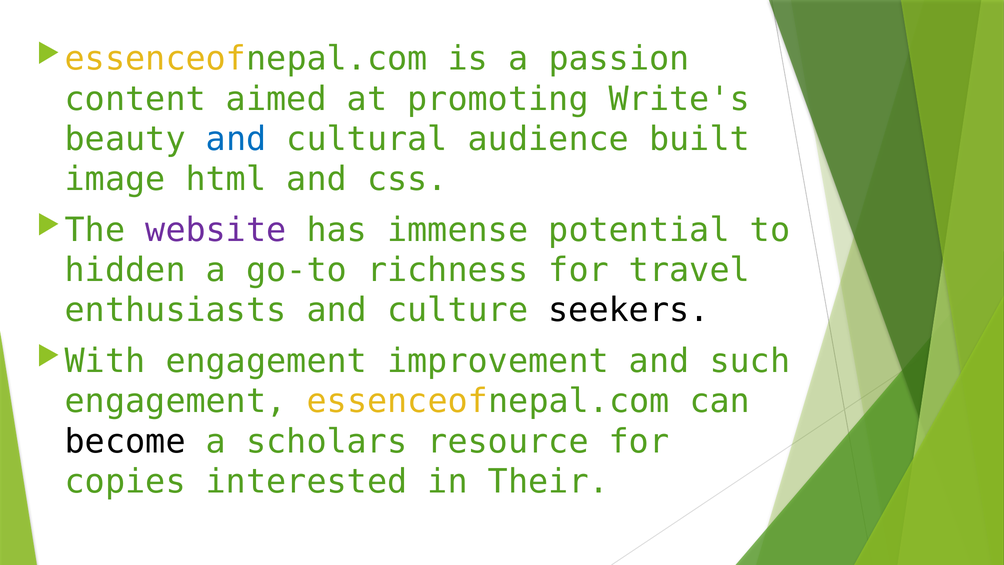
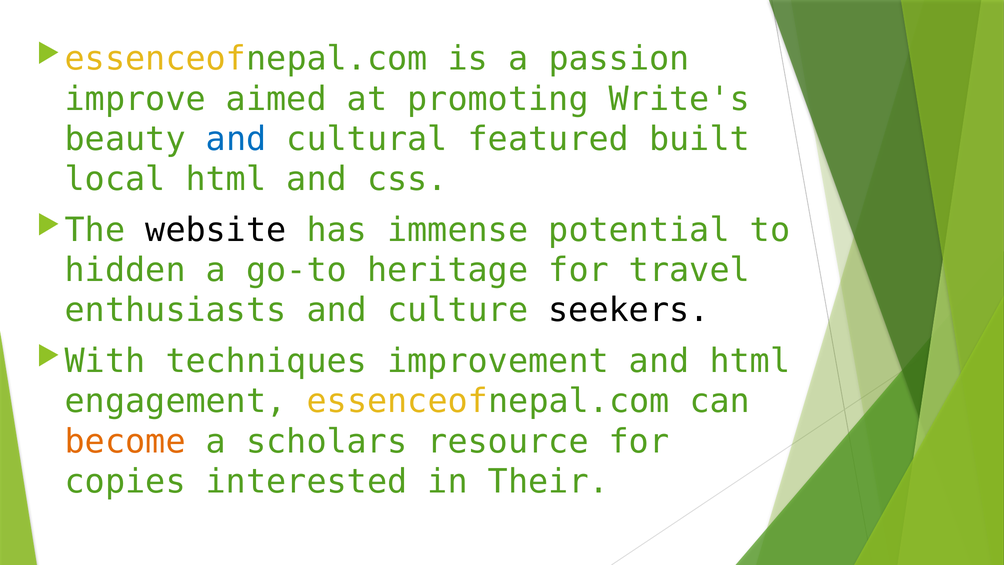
content: content -> improve
audience: audience -> featured
image: image -> local
website colour: purple -> black
richness: richness -> heritage
engagement at (266, 361): engagement -> techniques
and such: such -> html
become colour: black -> orange
